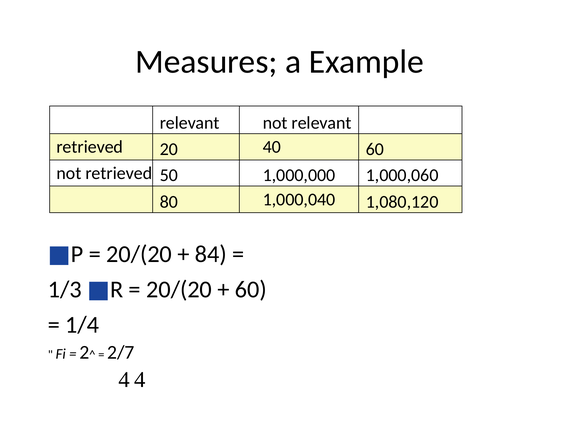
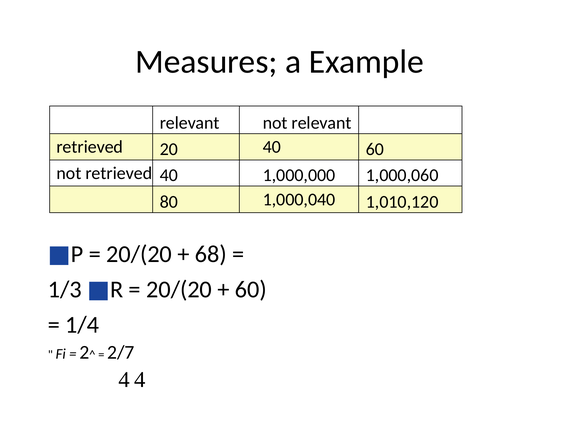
retrieved 50: 50 -> 40
1,080,120: 1,080,120 -> 1,010,120
84: 84 -> 68
